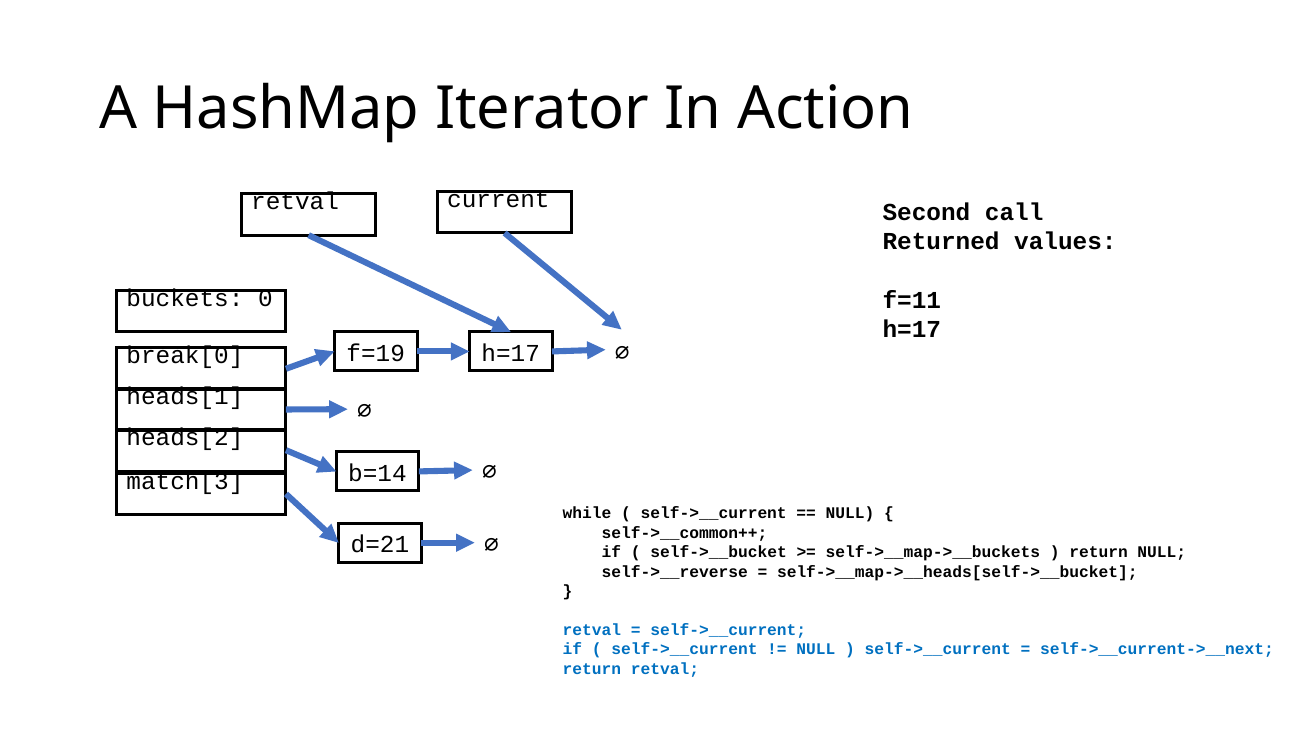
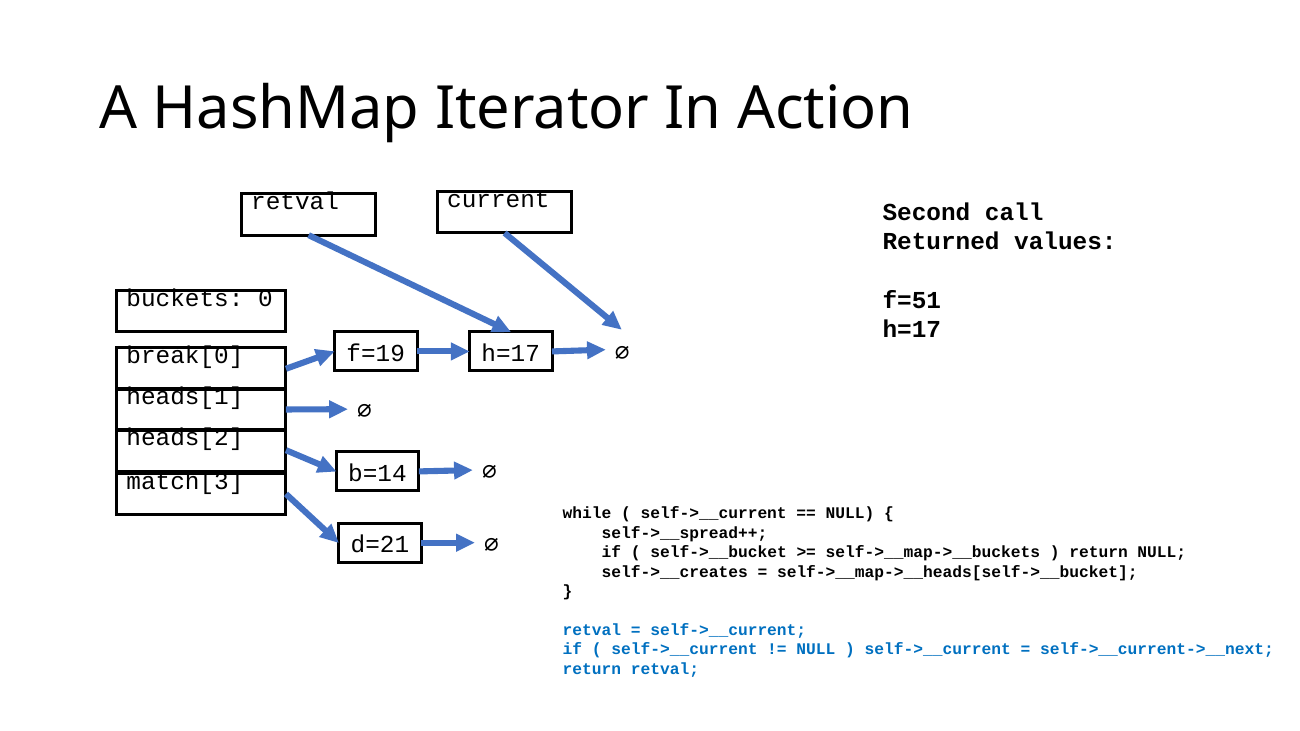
f=11: f=11 -> f=51
self->__common++: self->__common++ -> self->__spread++
self->__reverse: self->__reverse -> self->__creates
